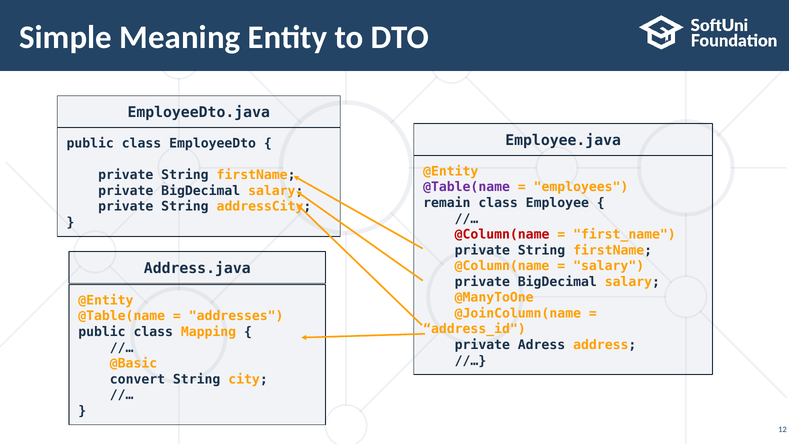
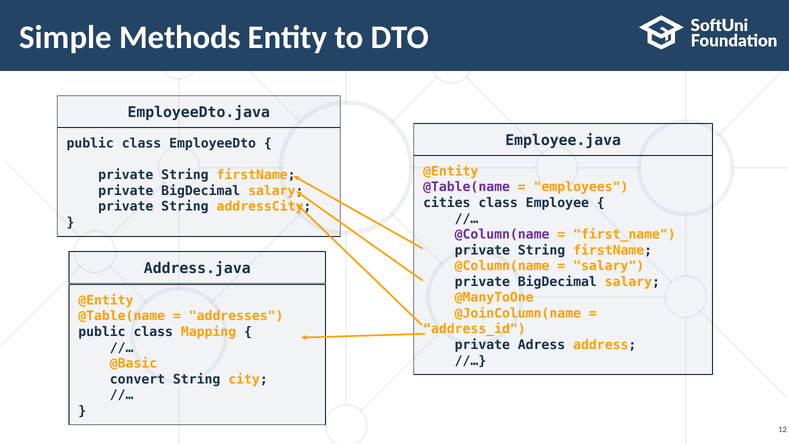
Meaning: Meaning -> Methods
remain: remain -> cities
@Column(name at (502, 234) colour: red -> purple
